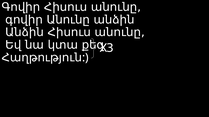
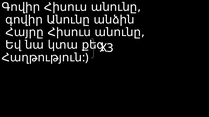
Անձին at (25, 32): Անձին -> Հայրը
